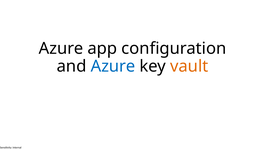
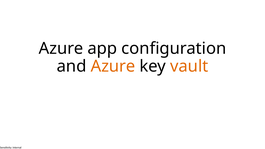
Azure at (113, 66) colour: blue -> orange
